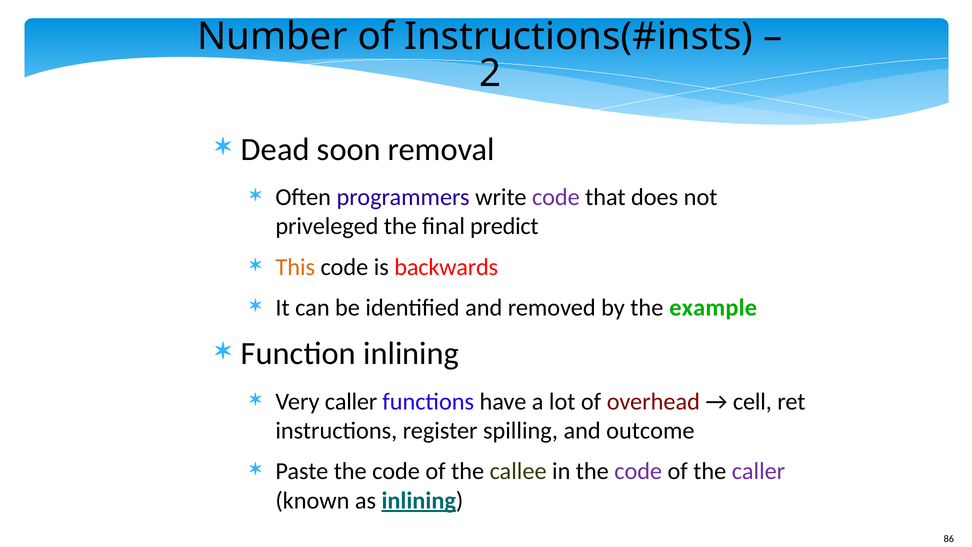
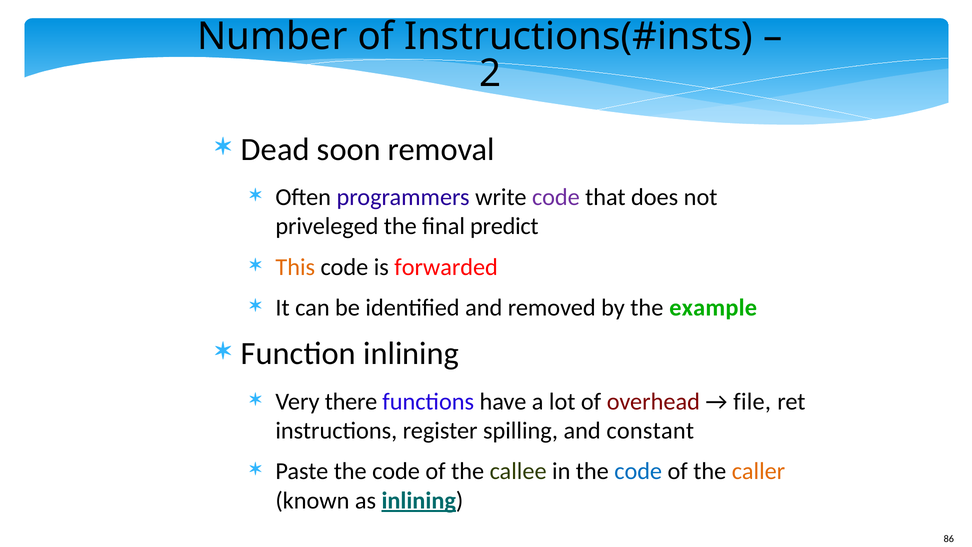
backwards: backwards -> forwarded
Very caller: caller -> there
cell: cell -> file
outcome: outcome -> constant
code at (638, 471) colour: purple -> blue
caller at (758, 471) colour: purple -> orange
